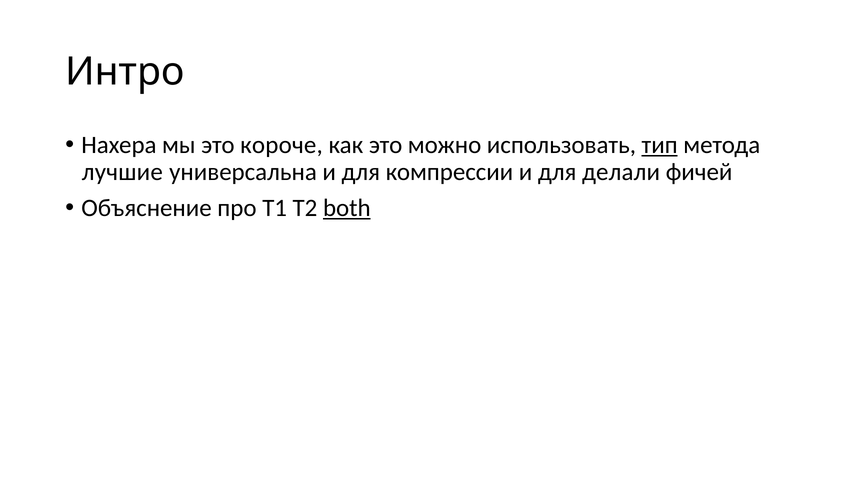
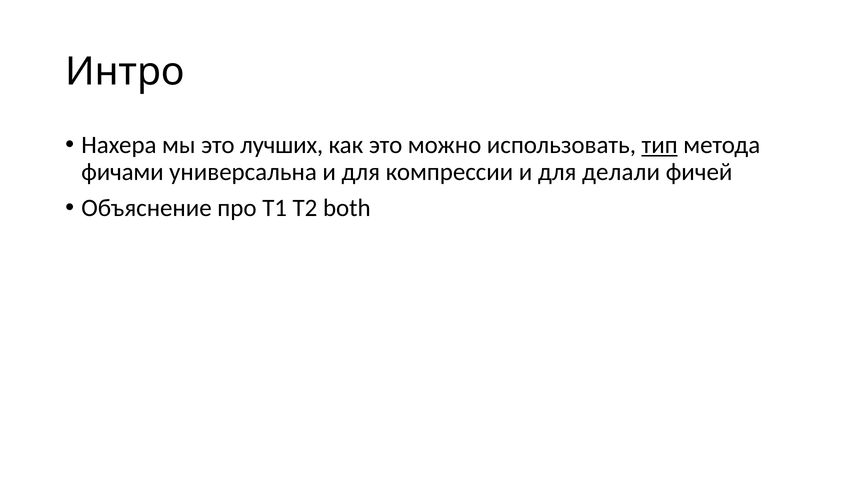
короче: короче -> лучших
лучшие: лучшие -> фичами
both underline: present -> none
